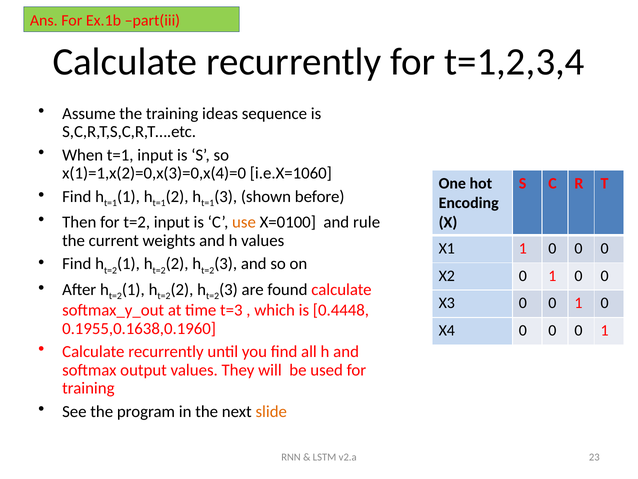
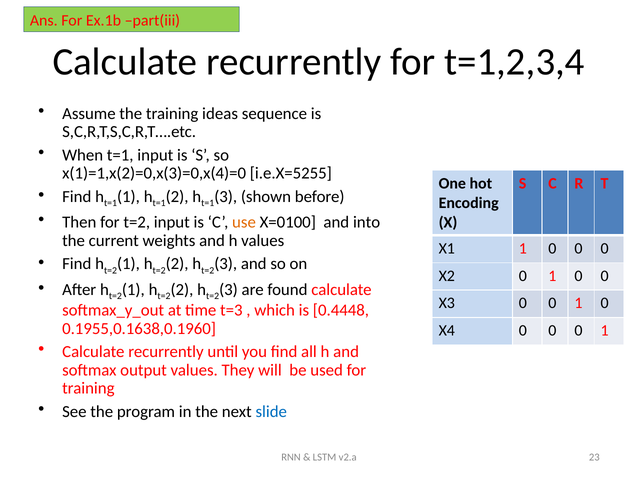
i.e.X=1060: i.e.X=1060 -> i.e.X=5255
rule: rule -> into
slide colour: orange -> blue
